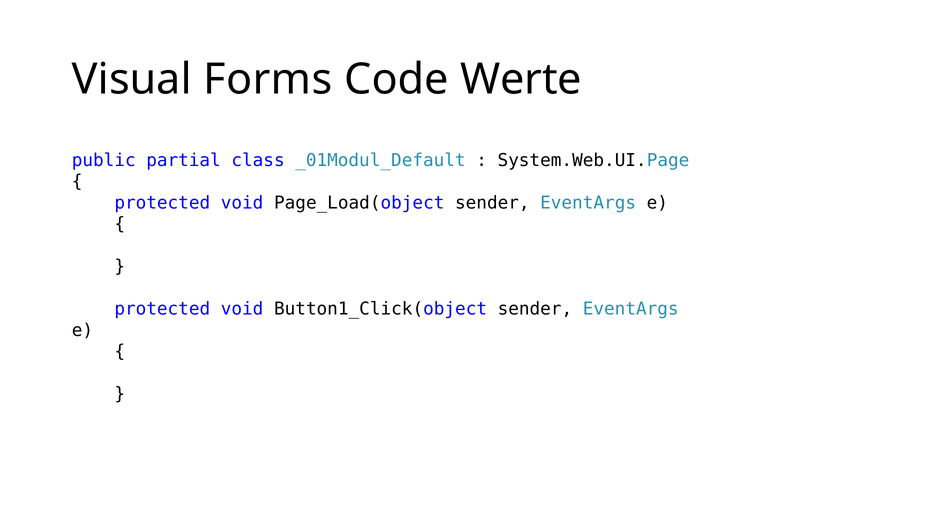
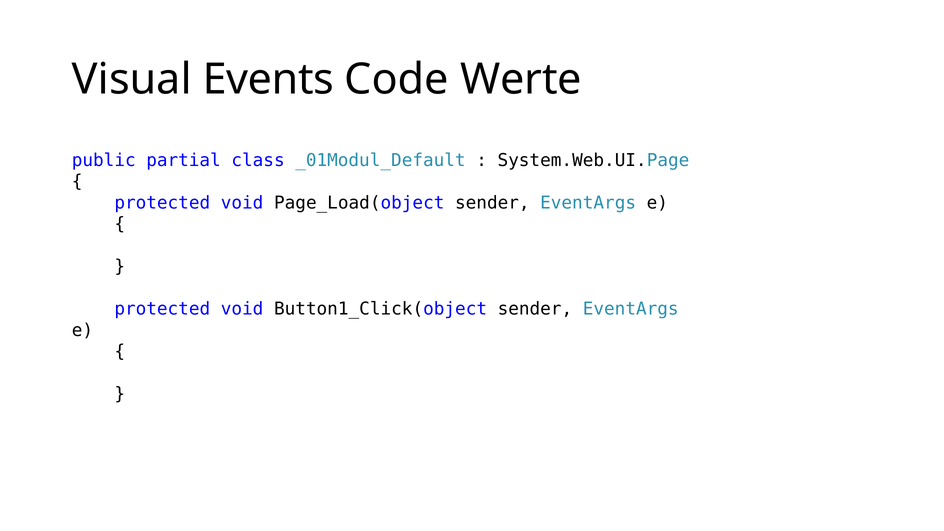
Forms: Forms -> Events
